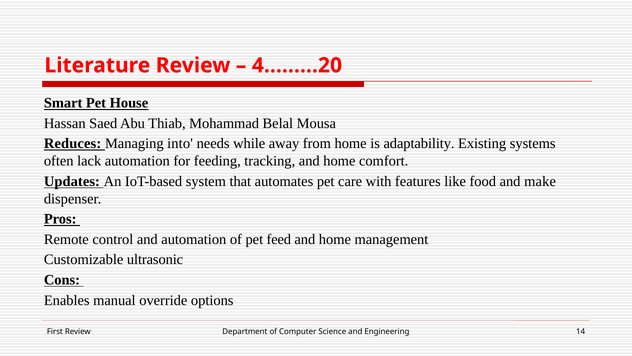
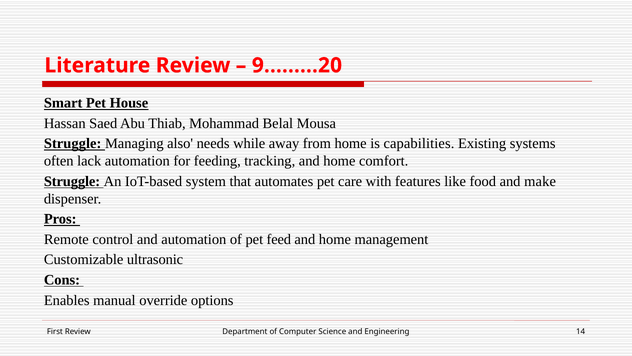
4………20: 4………20 -> 9………20
Reduces at (73, 143): Reduces -> Struggle
into: into -> also
adaptability: adaptability -> capabilities
Updates at (72, 181): Updates -> Struggle
